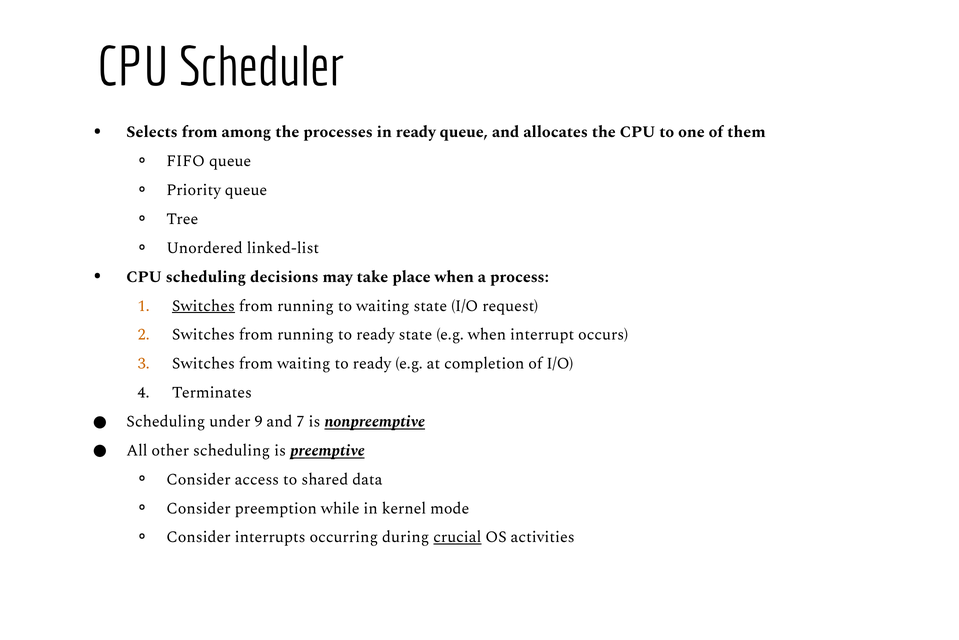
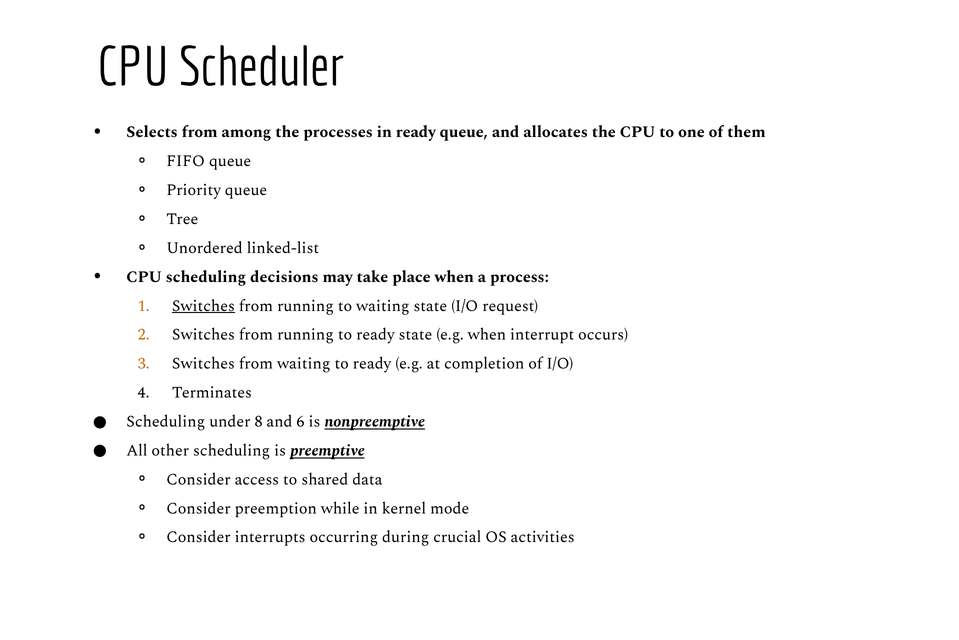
9: 9 -> 8
7: 7 -> 6
crucial underline: present -> none
